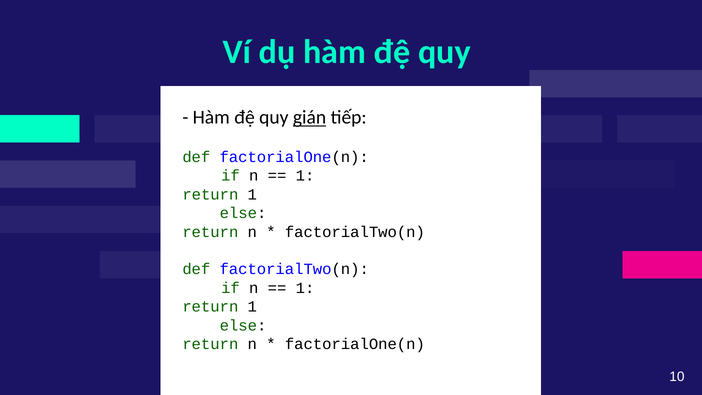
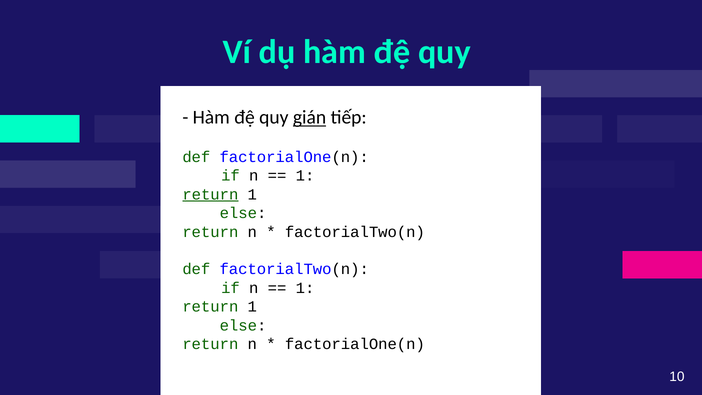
return at (210, 194) underline: none -> present
